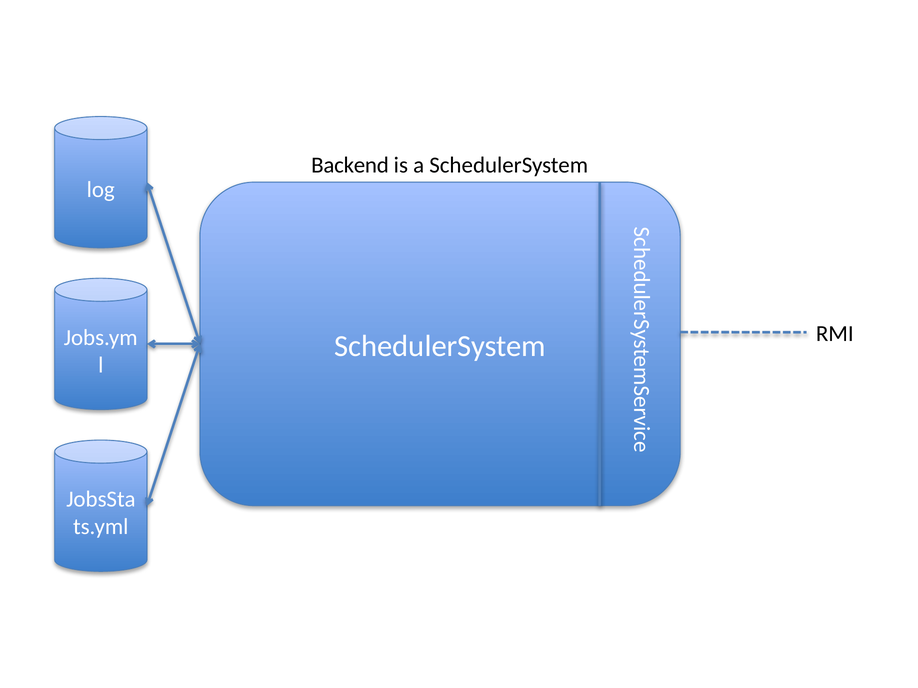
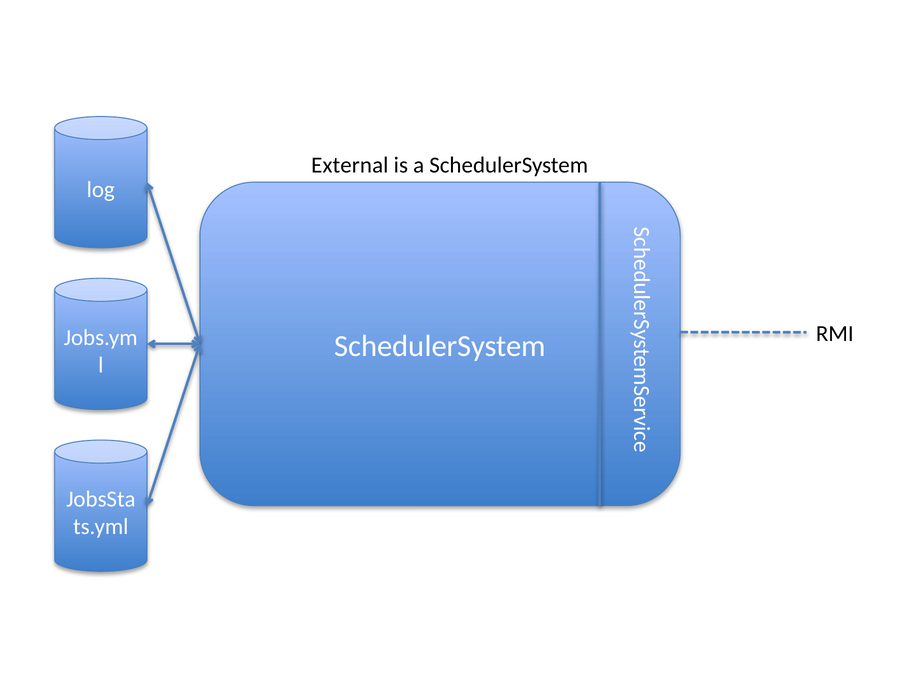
Backend: Backend -> External
